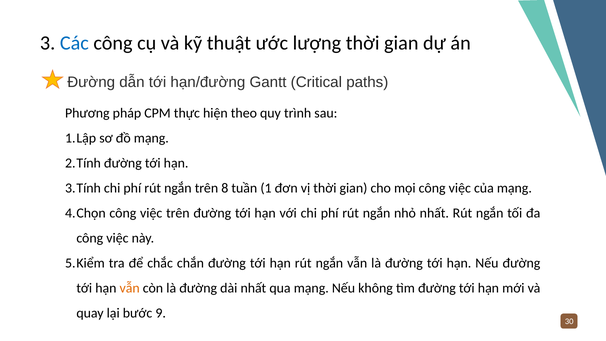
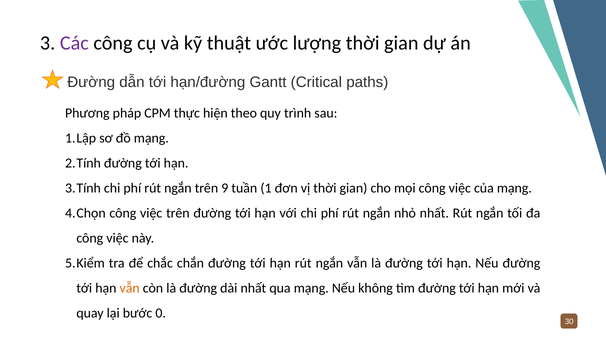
Các colour: blue -> purple
8: 8 -> 9
9: 9 -> 0
